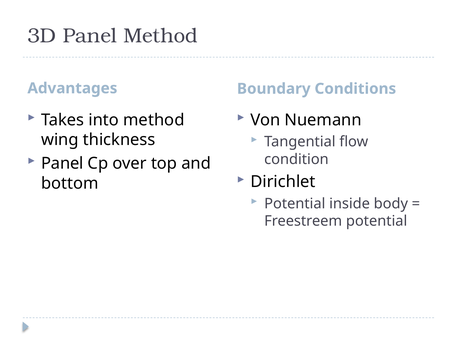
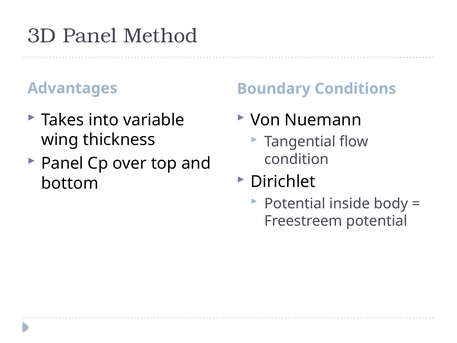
into method: method -> variable
